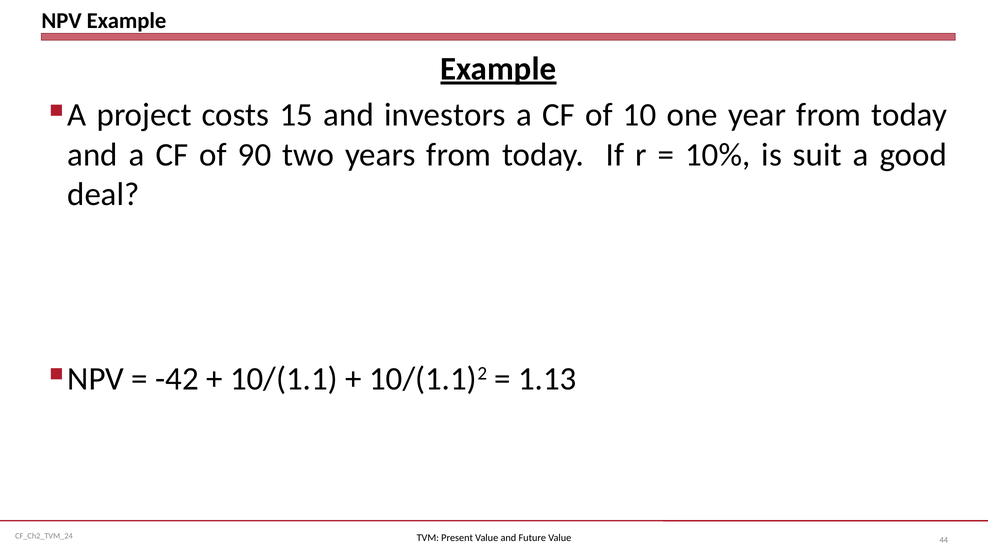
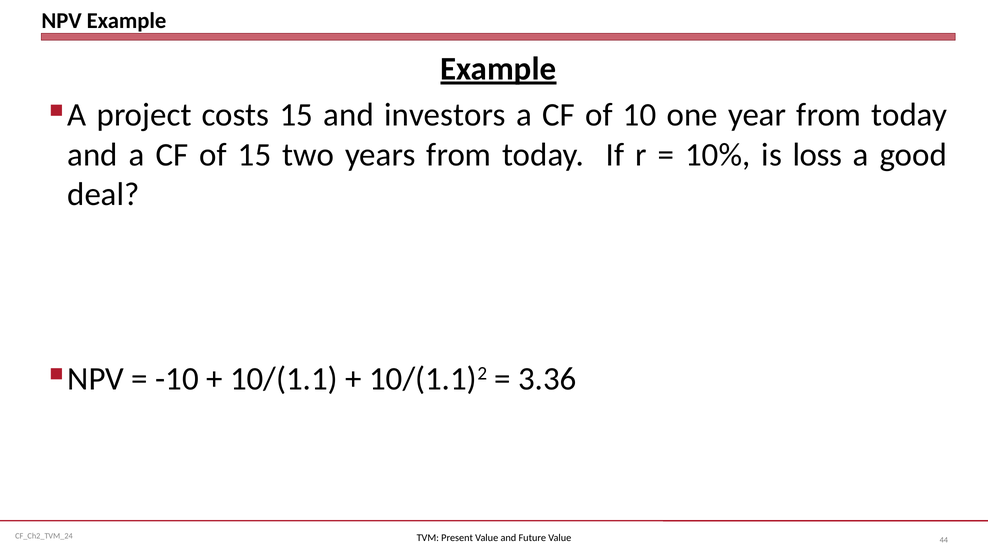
of 90: 90 -> 15
suit: suit -> loss
-42: -42 -> -10
1.13: 1.13 -> 3.36
